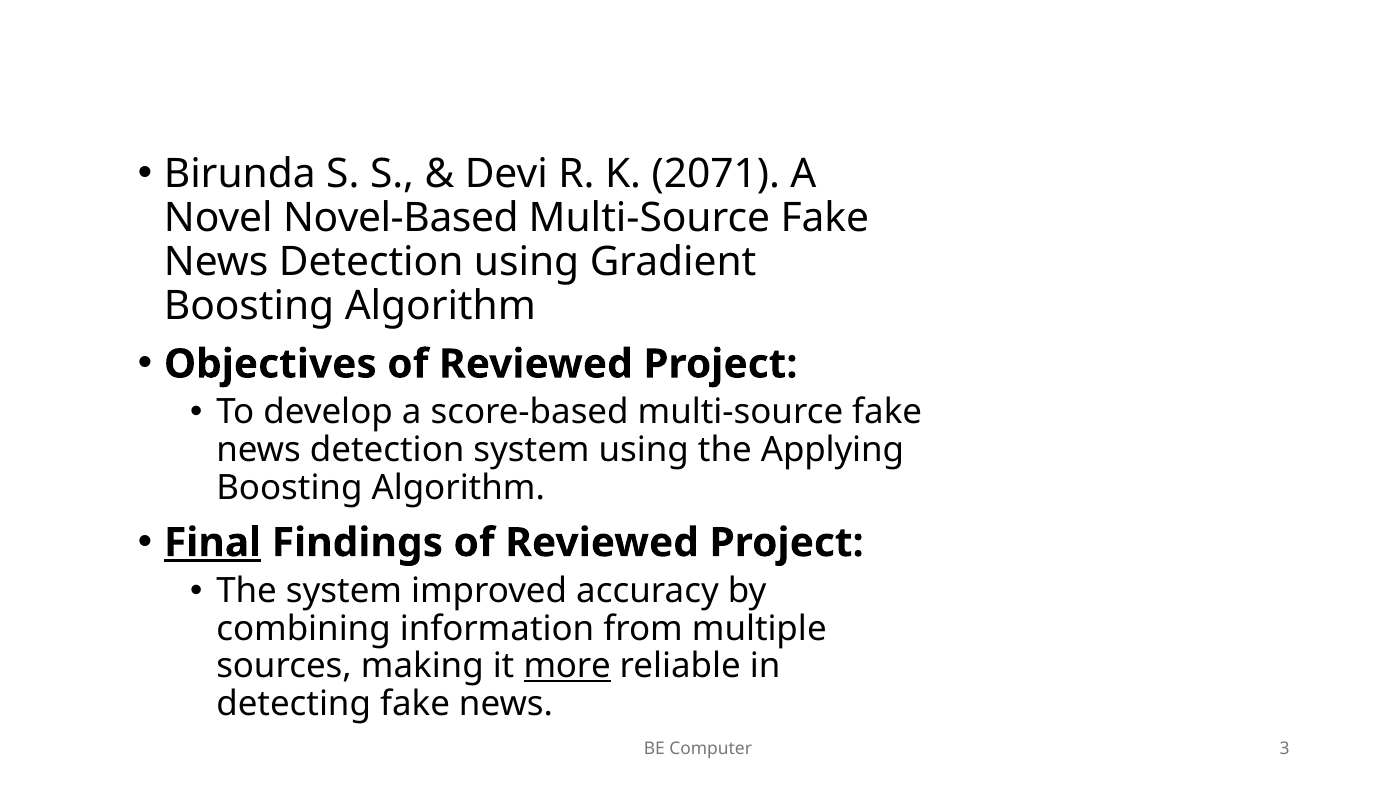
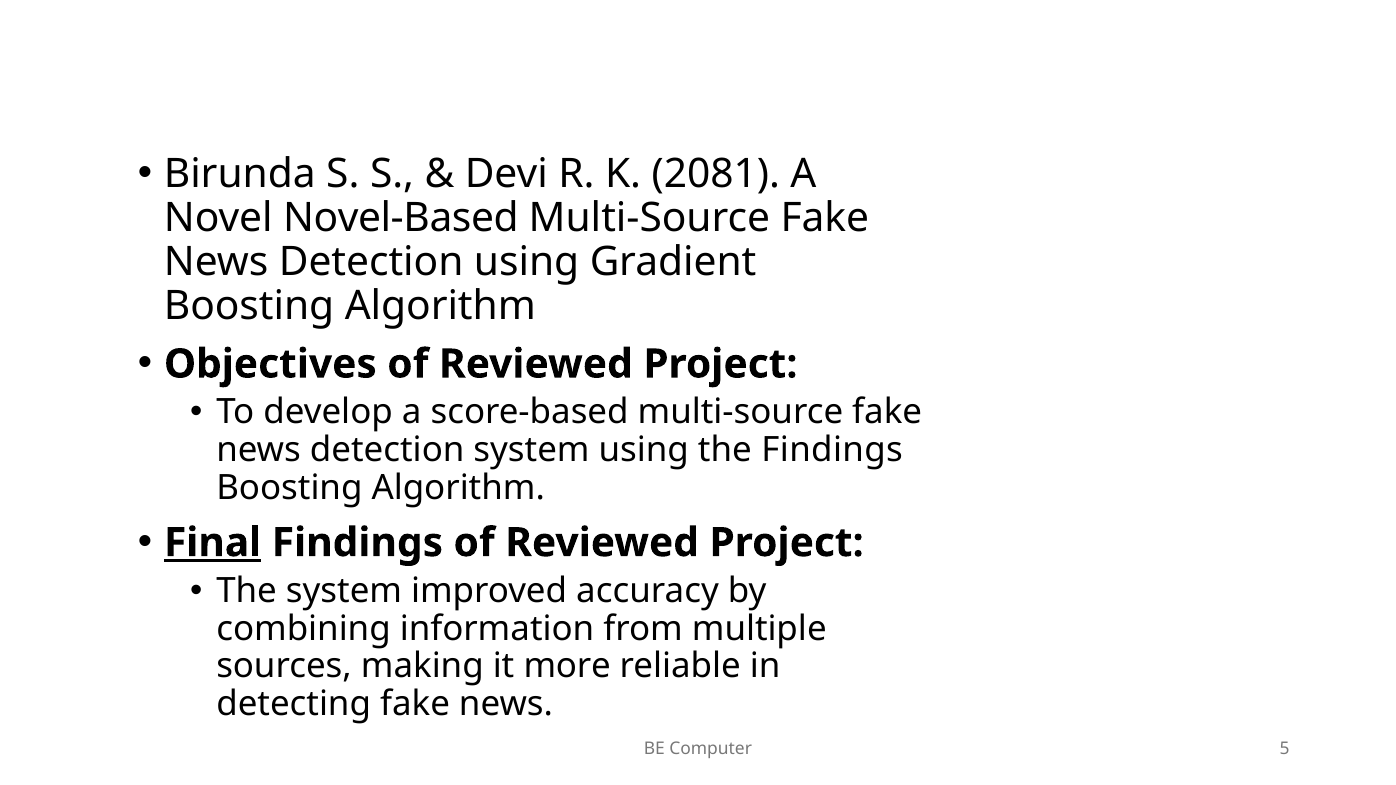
2071: 2071 -> 2081
the Applying: Applying -> Findings
more underline: present -> none
3: 3 -> 5
